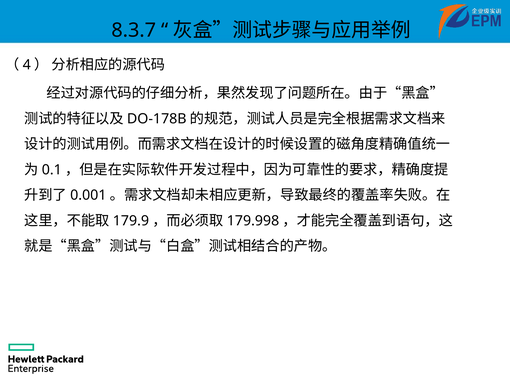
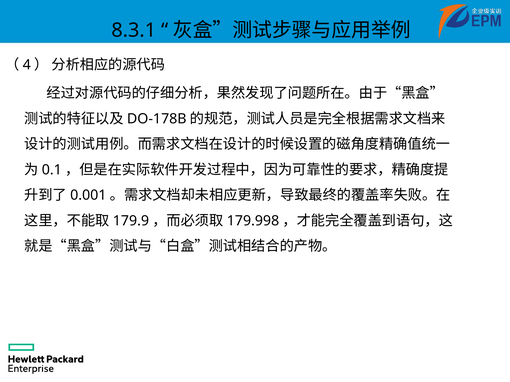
8.3.7: 8.3.7 -> 8.3.1
